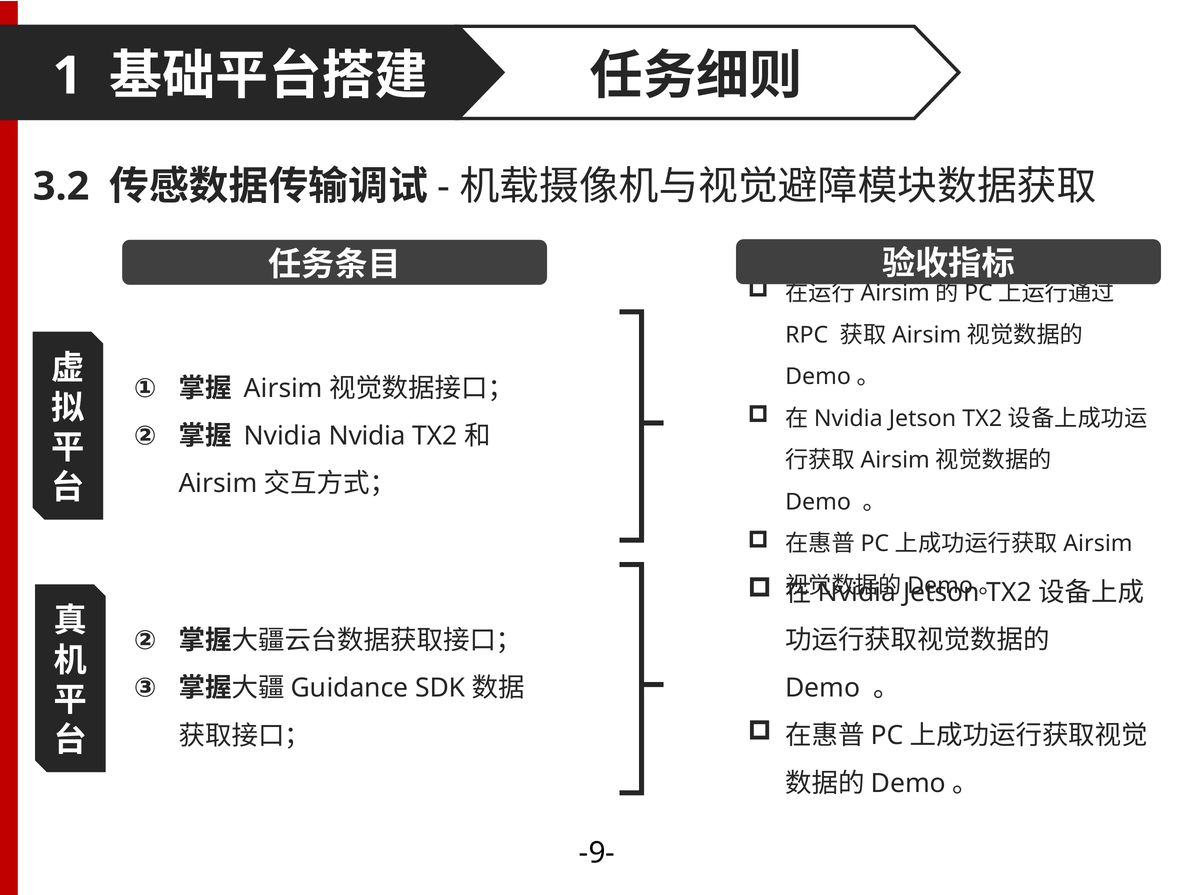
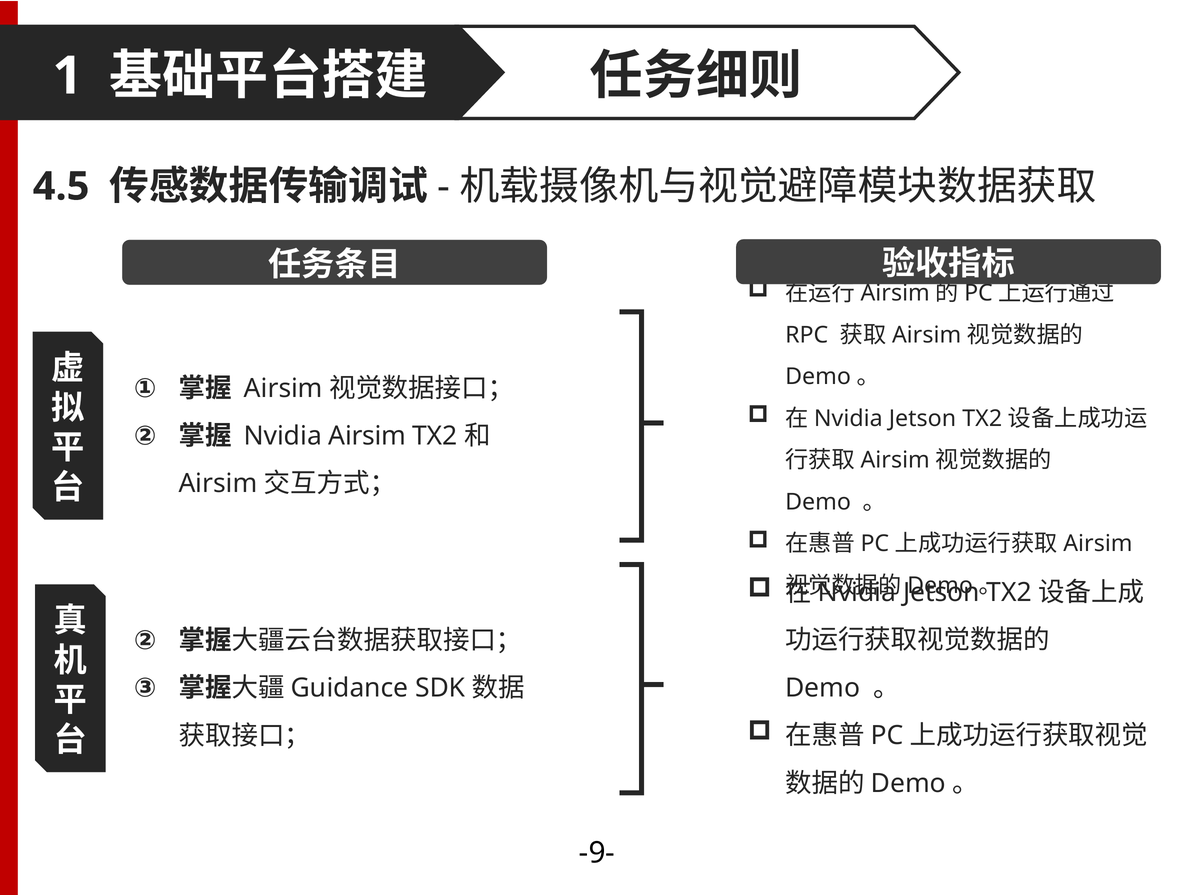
3.2: 3.2 -> 4.5
Nvidia Nvidia: Nvidia -> Airsim
